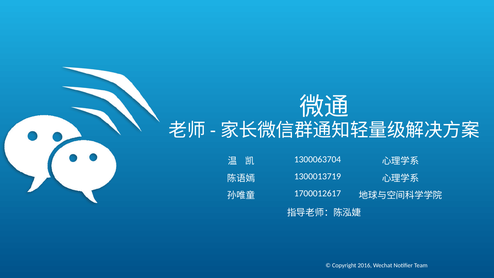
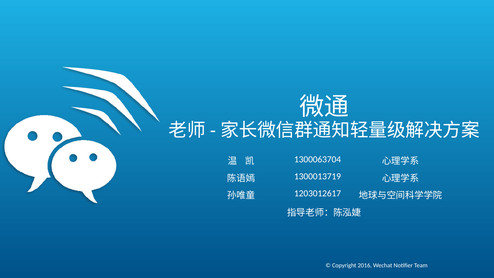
1700012617: 1700012617 -> 1203012617
